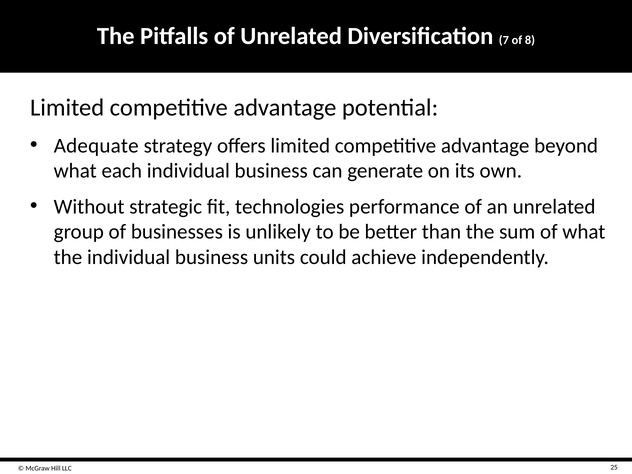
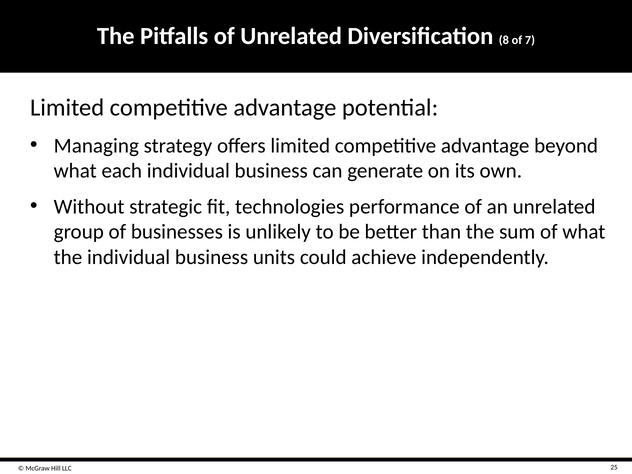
7: 7 -> 8
8: 8 -> 7
Adequate: Adequate -> Managing
